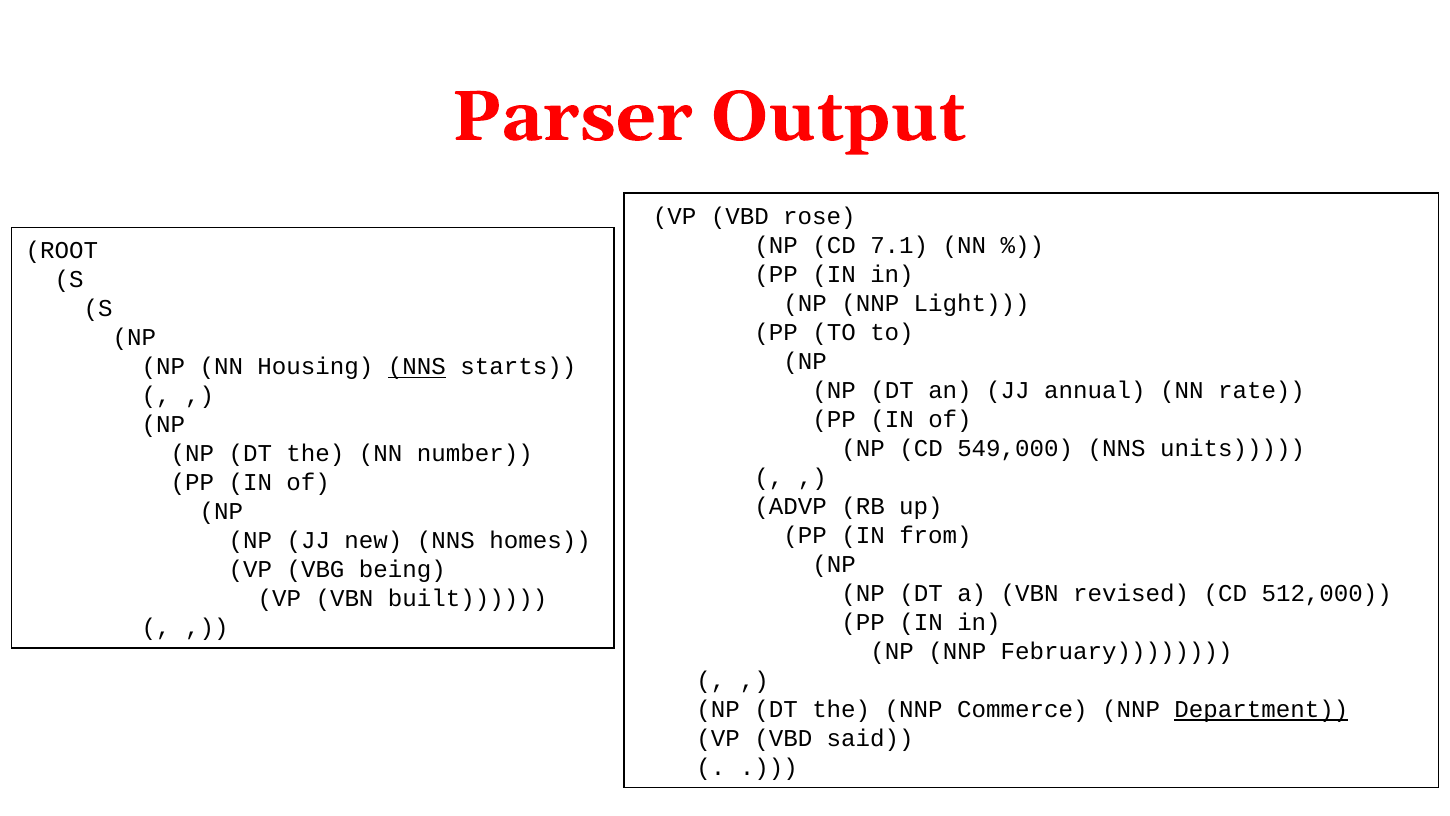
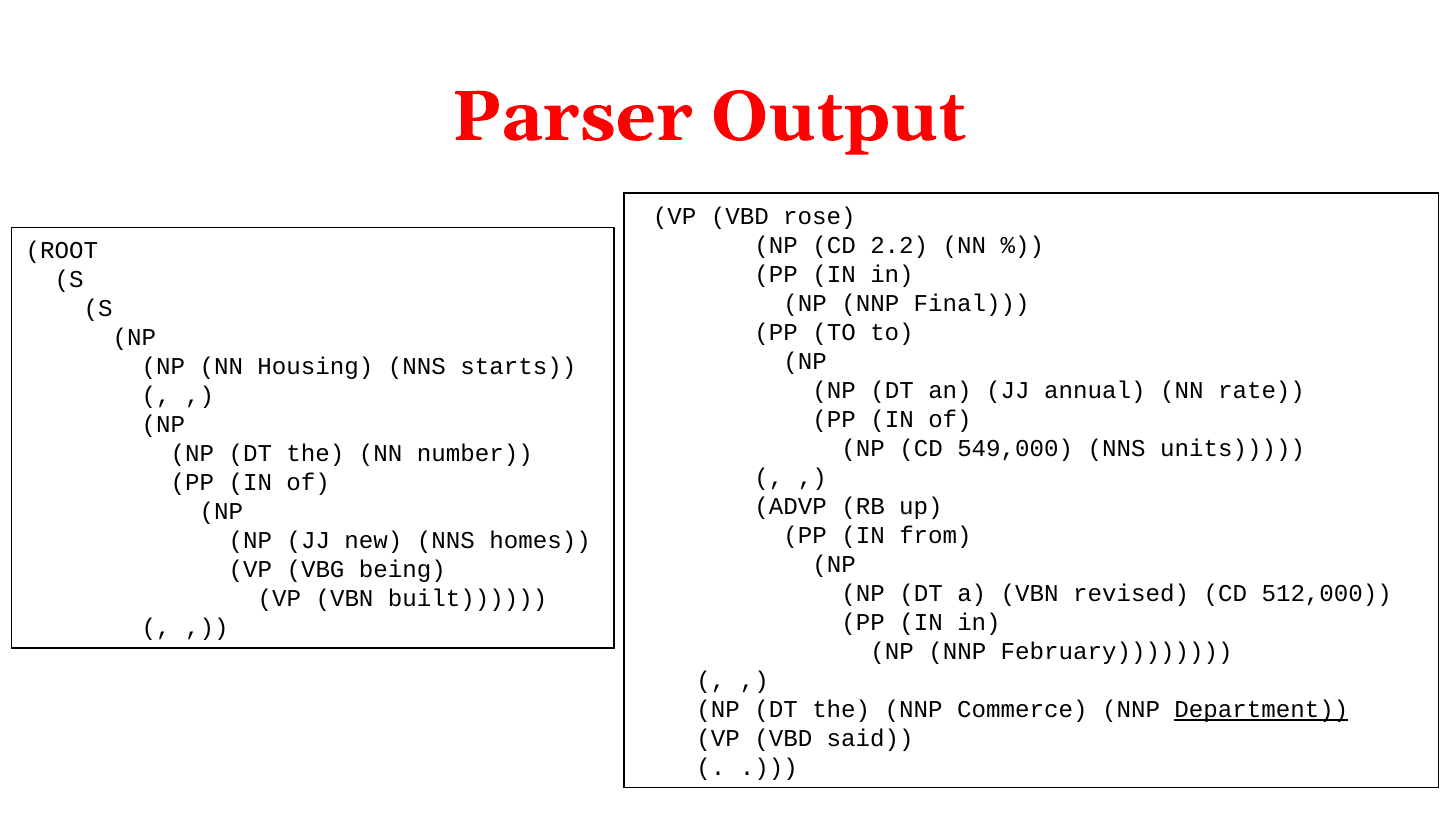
7.1: 7.1 -> 2.2
Light: Light -> Final
NNS at (417, 367) underline: present -> none
